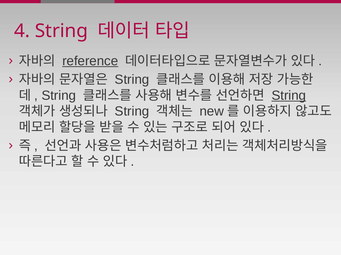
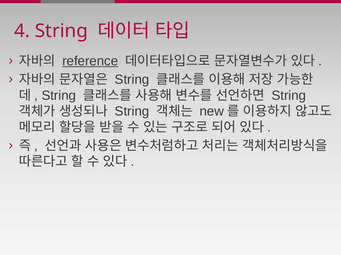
String at (289, 96) underline: present -> none
